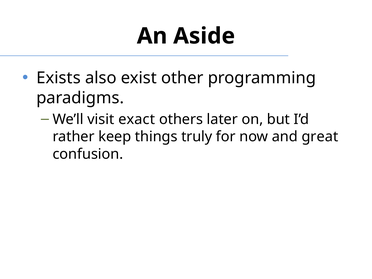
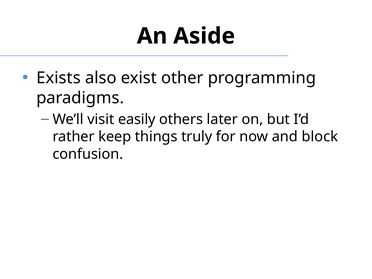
exact: exact -> easily
great: great -> block
